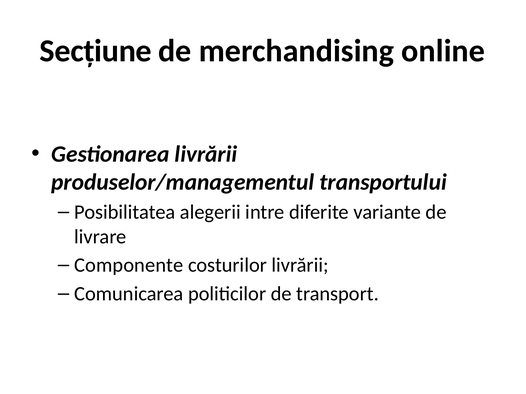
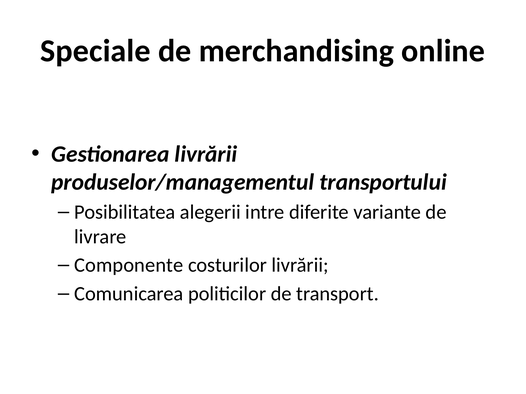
Secțiune: Secțiune -> Speciale
